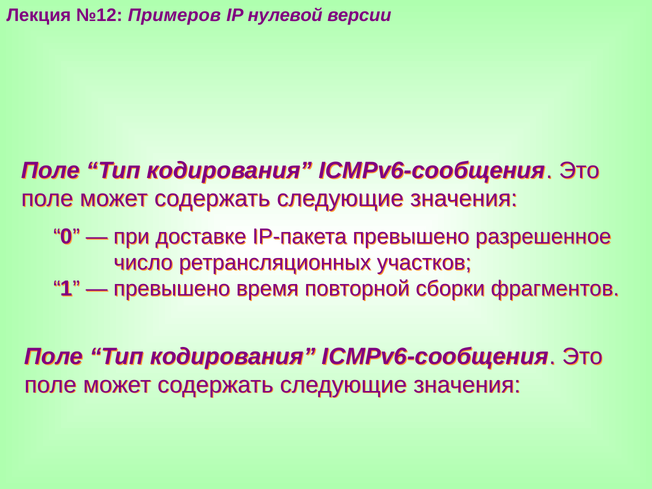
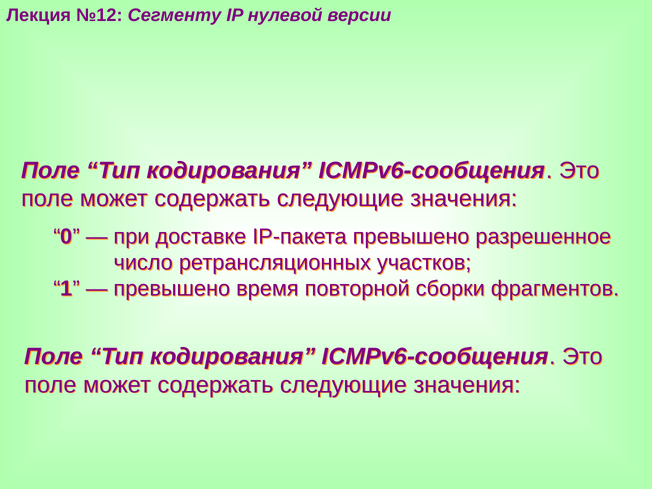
Примеров: Примеров -> Сегменту
